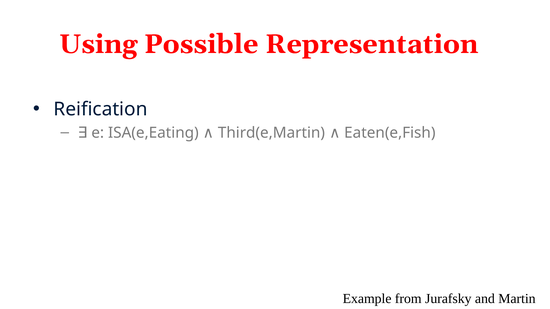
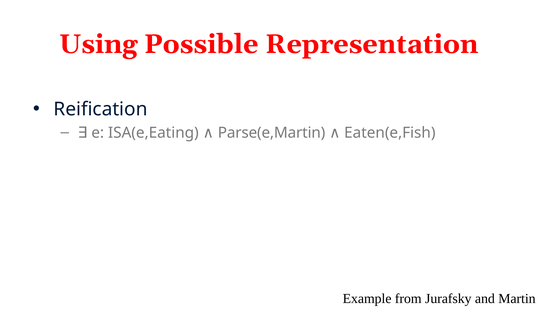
Third(e,Martin: Third(e,Martin -> Parse(e,Martin
